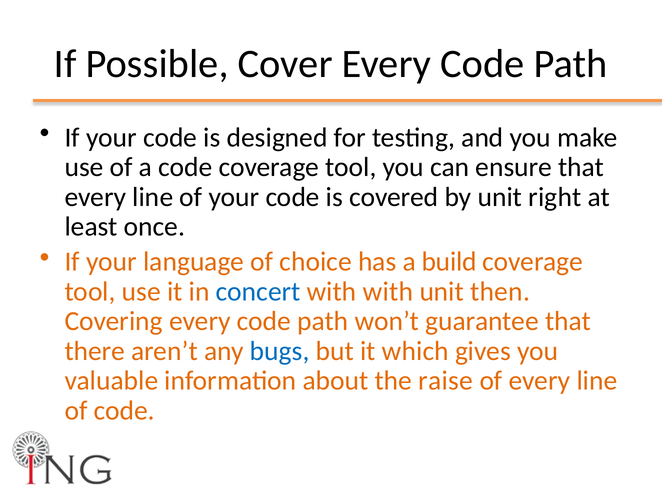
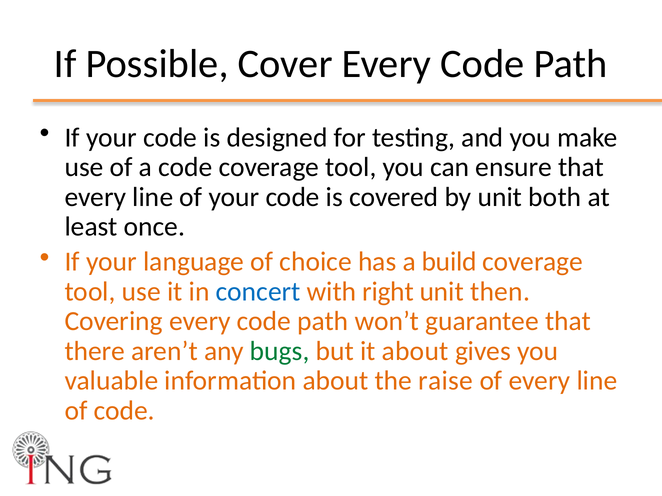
right: right -> both
with with: with -> right
bugs colour: blue -> green
it which: which -> about
